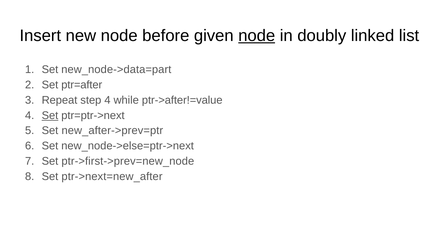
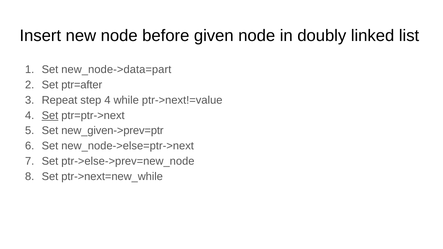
node at (257, 36) underline: present -> none
ptr->after!=value: ptr->after!=value -> ptr->next!=value
new_after->prev=ptr: new_after->prev=ptr -> new_given->prev=ptr
ptr->first->prev=new_node: ptr->first->prev=new_node -> ptr->else->prev=new_node
ptr->next=new_after: ptr->next=new_after -> ptr->next=new_while
